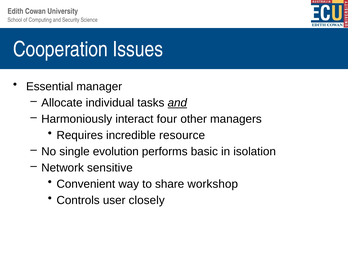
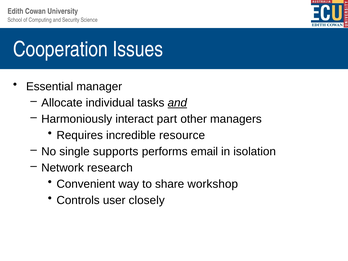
four: four -> part
evolution: evolution -> supports
basic: basic -> email
sensitive: sensitive -> research
